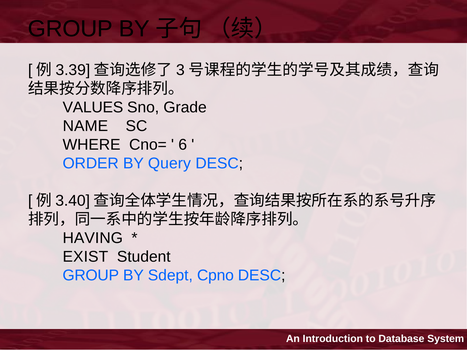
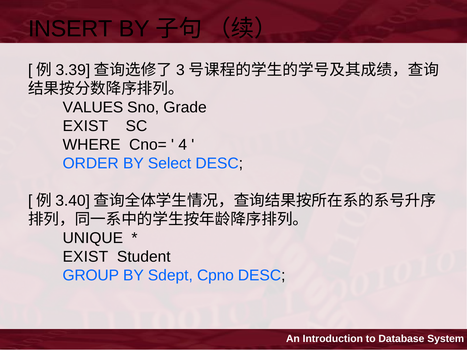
GROUP at (70, 29): GROUP -> INSERT
NAME at (85, 126): NAME -> EXIST
6: 6 -> 4
Query: Query -> Select
HAVING: HAVING -> UNIQUE
